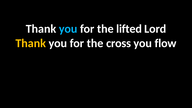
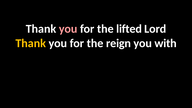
you at (68, 29) colour: light blue -> pink
cross: cross -> reign
flow: flow -> with
